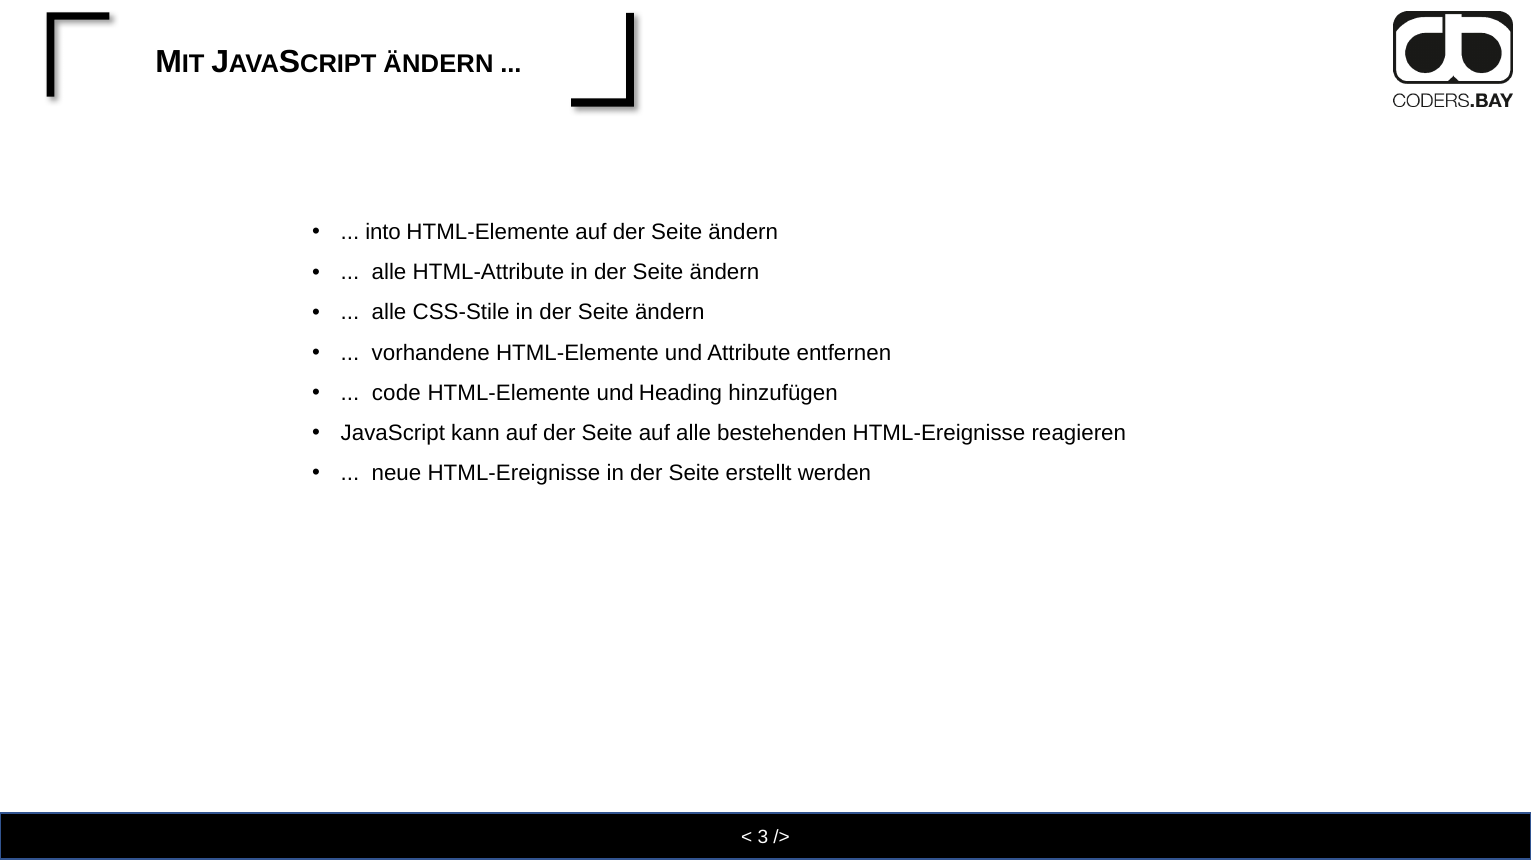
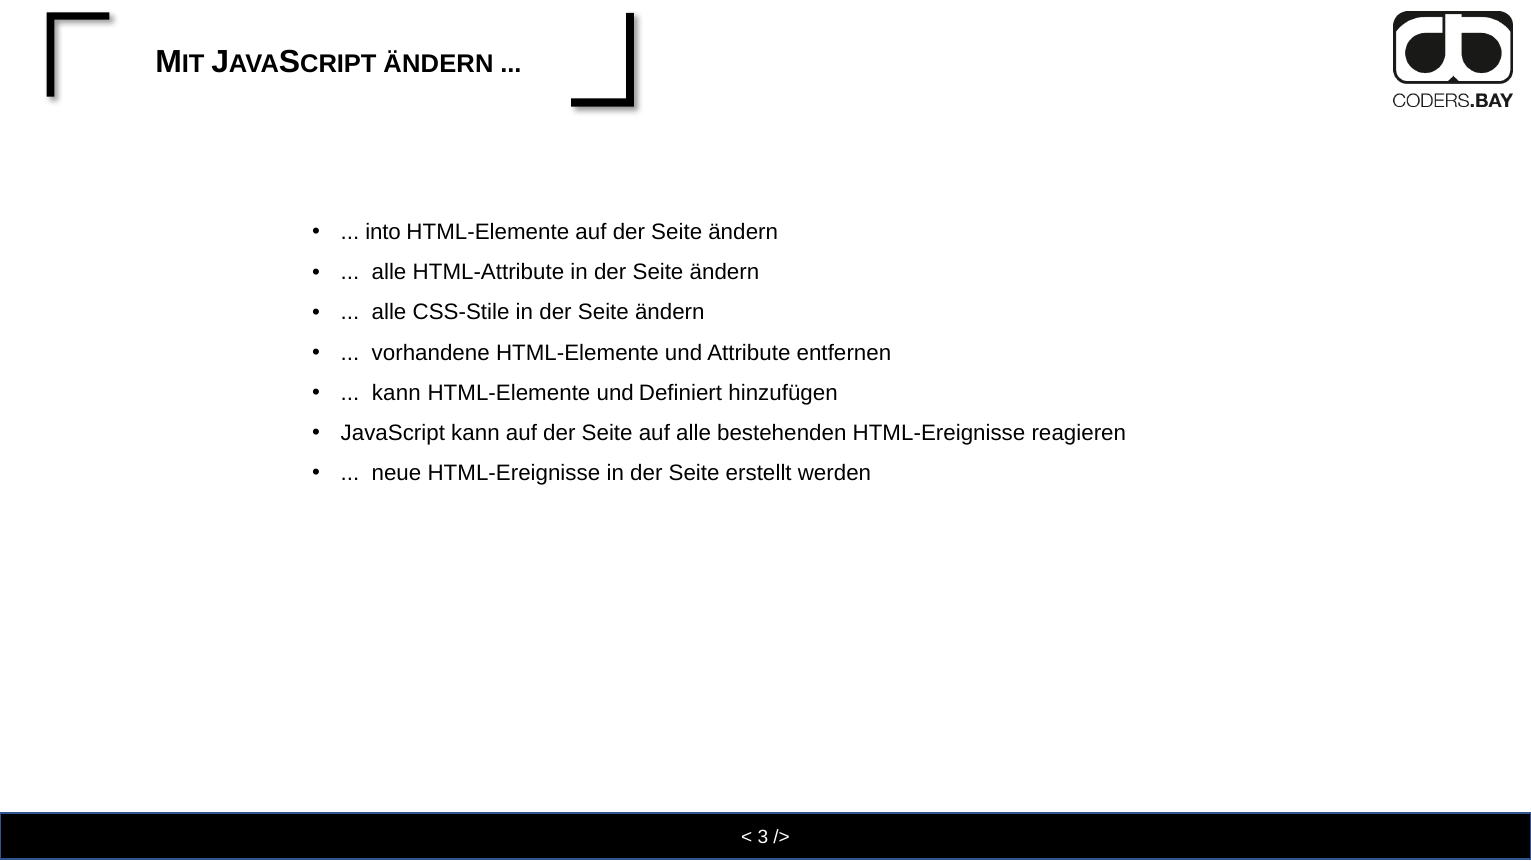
code at (396, 393): code -> kann
Heading: Heading -> Definiert
